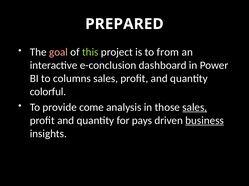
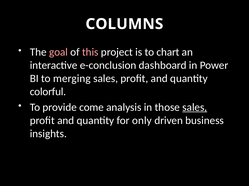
PREPARED: PREPARED -> COLUMNS
this colour: light green -> pink
from: from -> chart
columns: columns -> merging
pays: pays -> only
business underline: present -> none
